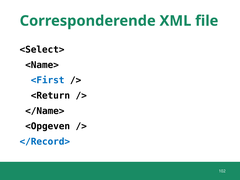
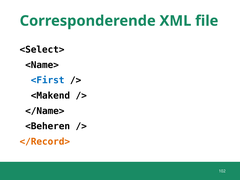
<Return: <Return -> <Makend
<Opgeven: <Opgeven -> <Beheren
</Record> colour: blue -> orange
